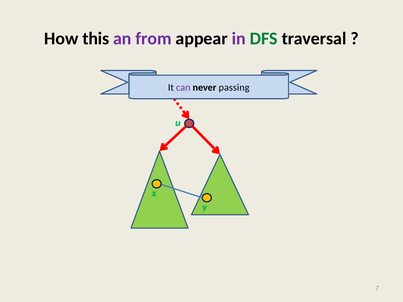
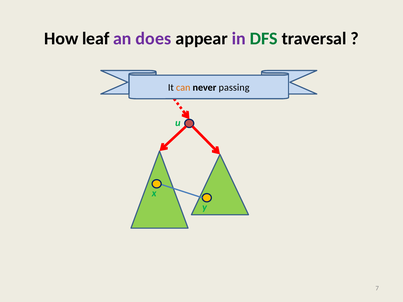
this: this -> leaf
from: from -> does
can colour: purple -> orange
